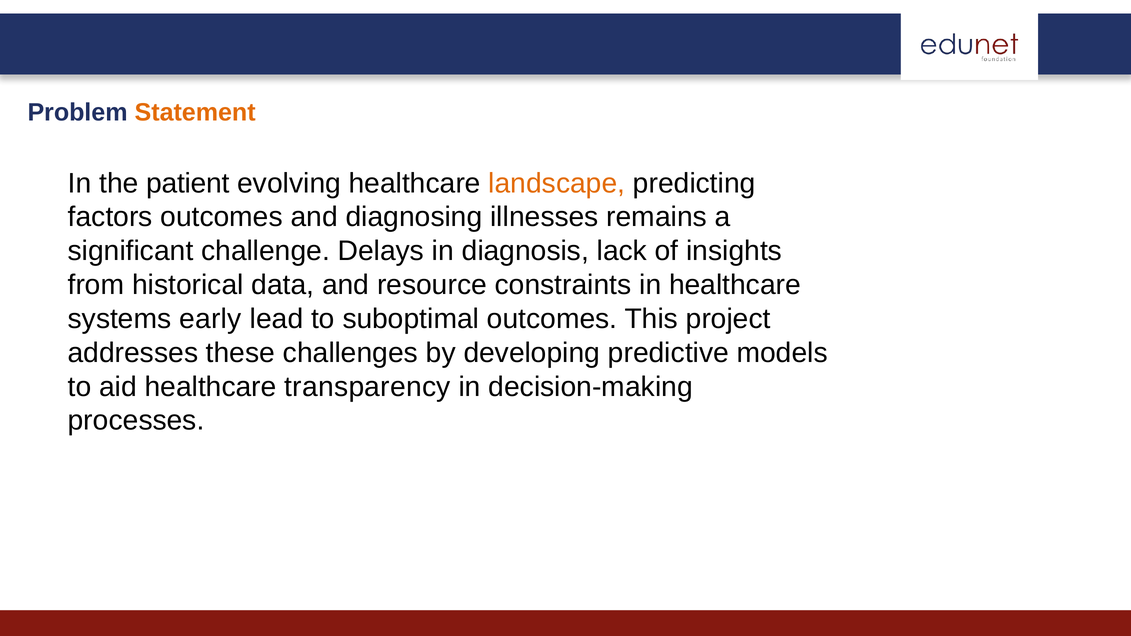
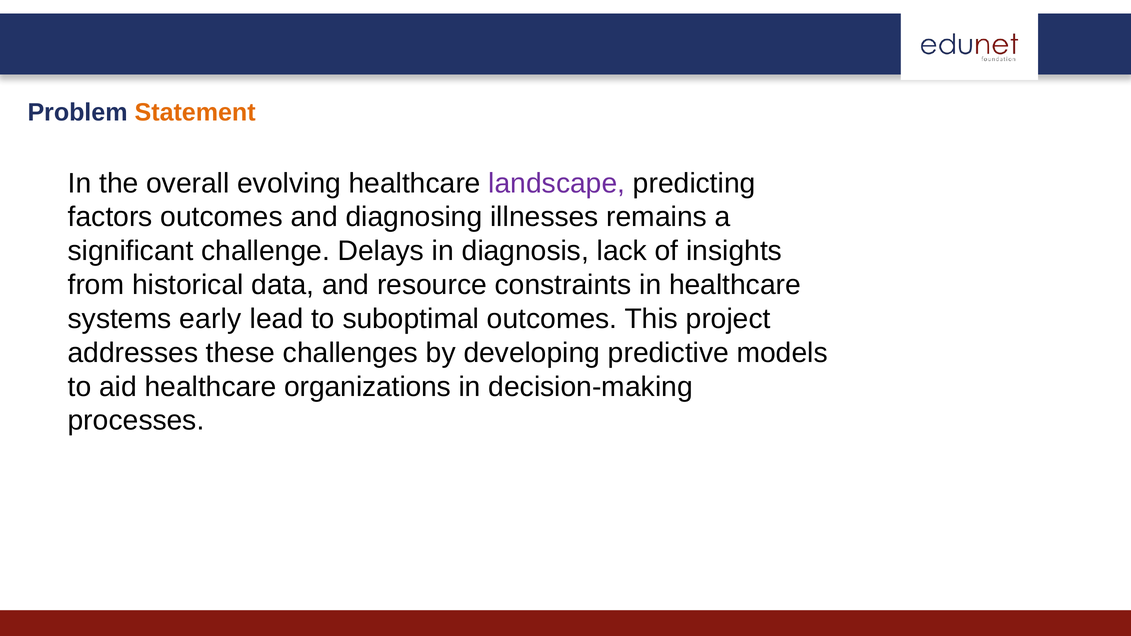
patient: patient -> overall
landscape colour: orange -> purple
transparency: transparency -> organizations
